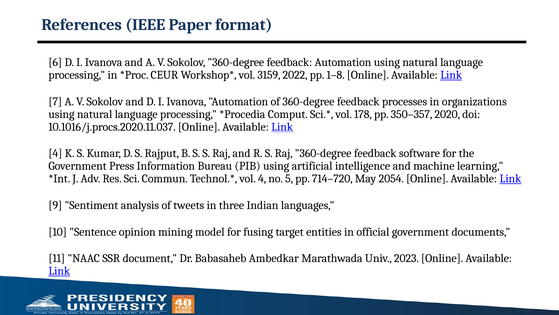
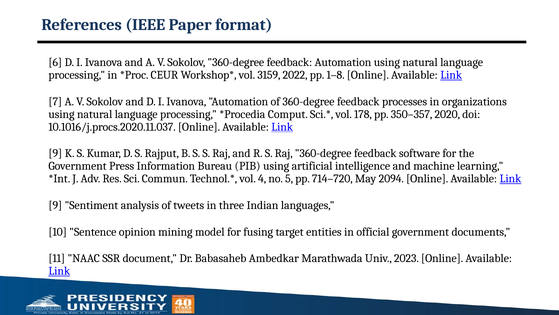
4 at (55, 153): 4 -> 9
2054: 2054 -> 2094
